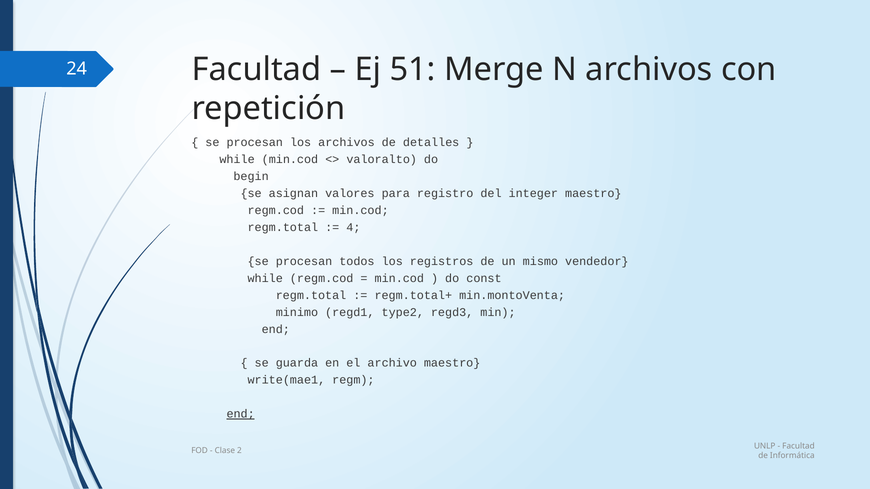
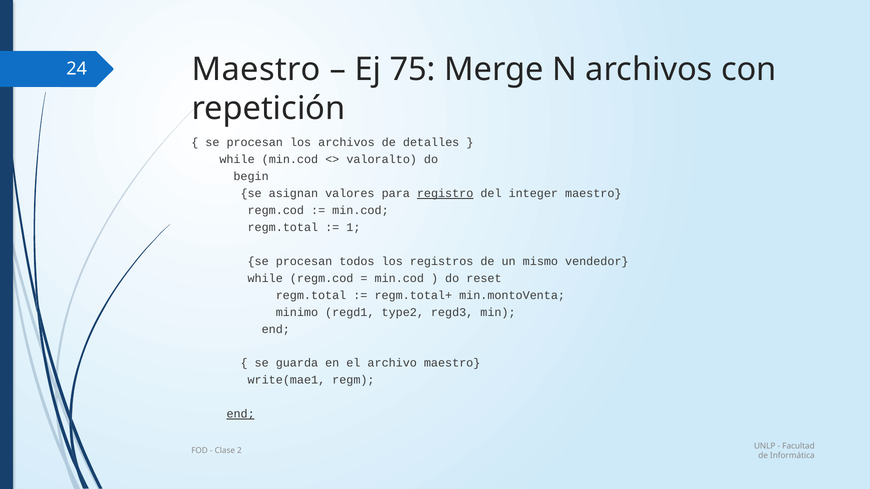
24 Facultad: Facultad -> Maestro
51: 51 -> 75
registro underline: none -> present
4: 4 -> 1
const: const -> reset
